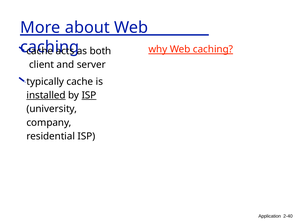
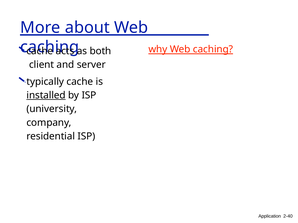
ISP at (89, 96) underline: present -> none
